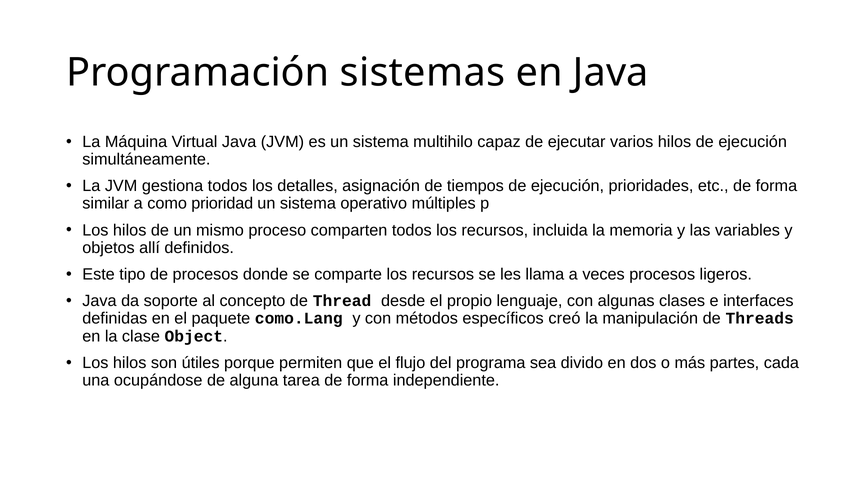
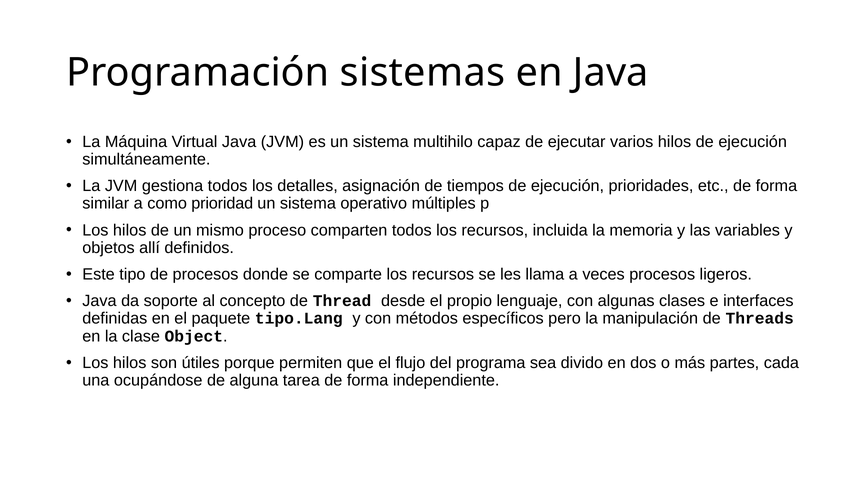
como.Lang: como.Lang -> tipo.Lang
creó: creó -> pero
